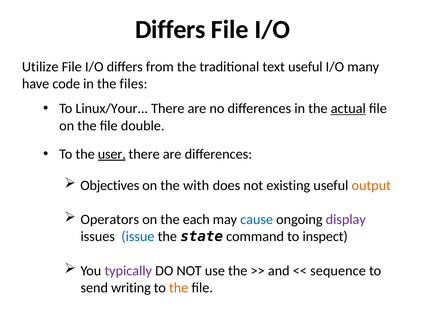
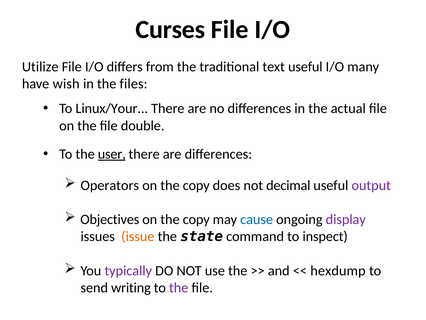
Differs at (170, 30): Differs -> Curses
code: code -> wish
actual underline: present -> none
Objectives: Objectives -> Operators
with at (196, 185): with -> copy
existing: existing -> decimal
output colour: orange -> purple
Operators: Operators -> Objectives
each at (196, 219): each -> copy
issue colour: blue -> orange
sequence: sequence -> hexdump
the at (179, 287) colour: orange -> purple
